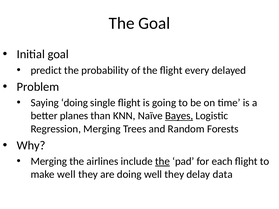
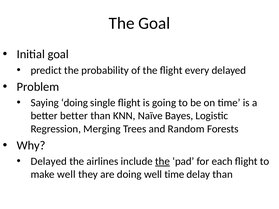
better planes: planes -> better
Bayes underline: present -> none
Merging at (49, 162): Merging -> Delayed
doing well they: they -> time
delay data: data -> than
